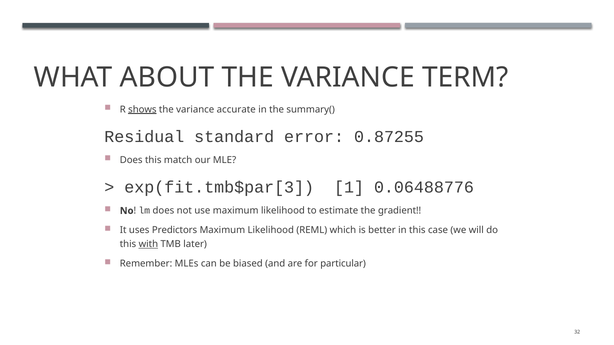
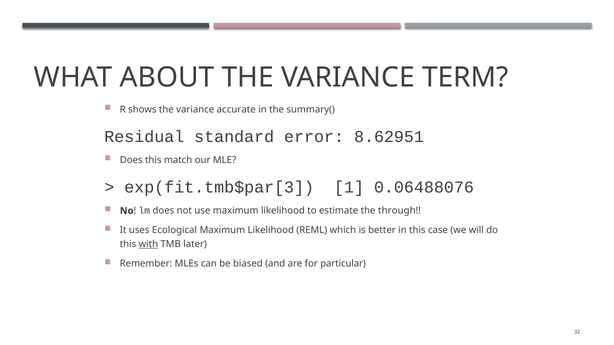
shows underline: present -> none
0.87255: 0.87255 -> 8.62951
0.06488776: 0.06488776 -> 0.06488076
gradient: gradient -> through
Predictors: Predictors -> Ecological
